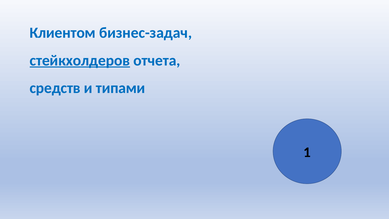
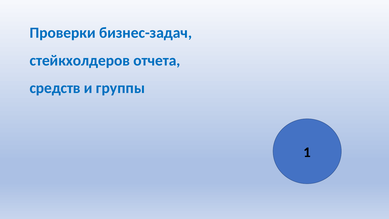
Клиентом: Клиентом -> Проверки
стейкхолдеров underline: present -> none
типами: типами -> группы
